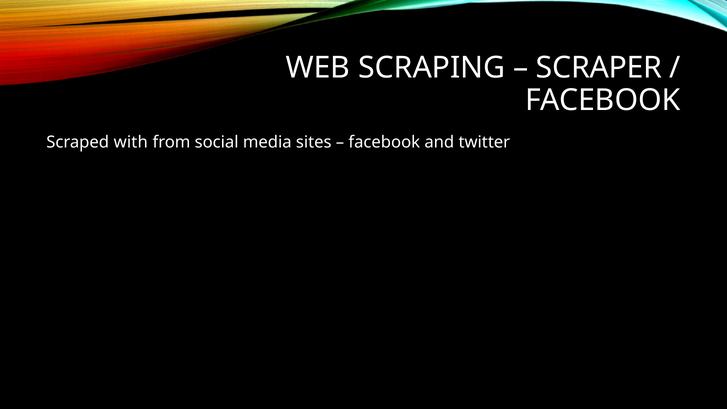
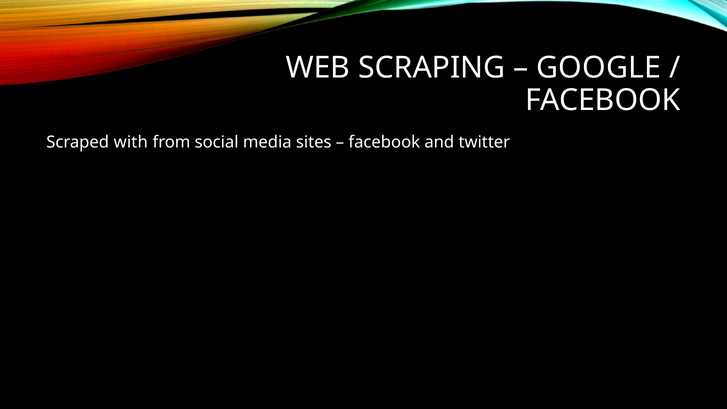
SCRAPER: SCRAPER -> GOOGLE
